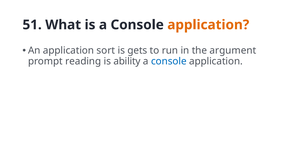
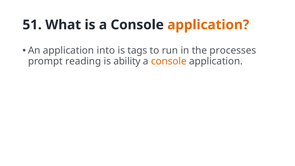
sort: sort -> into
gets: gets -> tags
argument: argument -> processes
console at (169, 61) colour: blue -> orange
